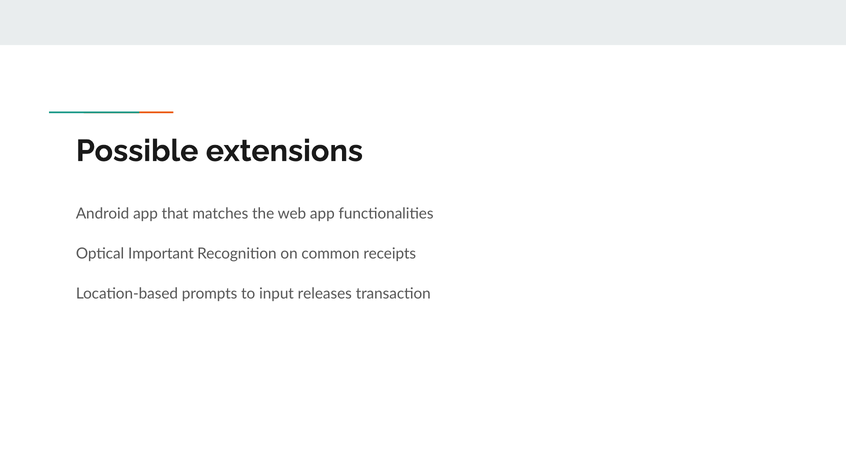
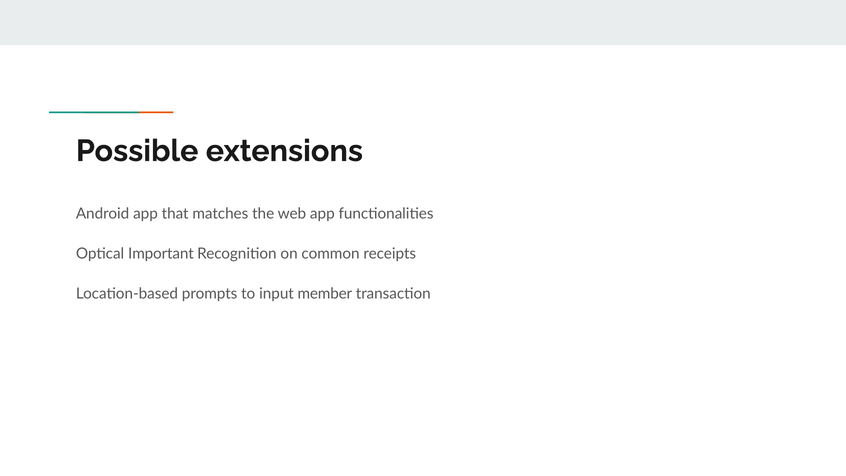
releases: releases -> member
